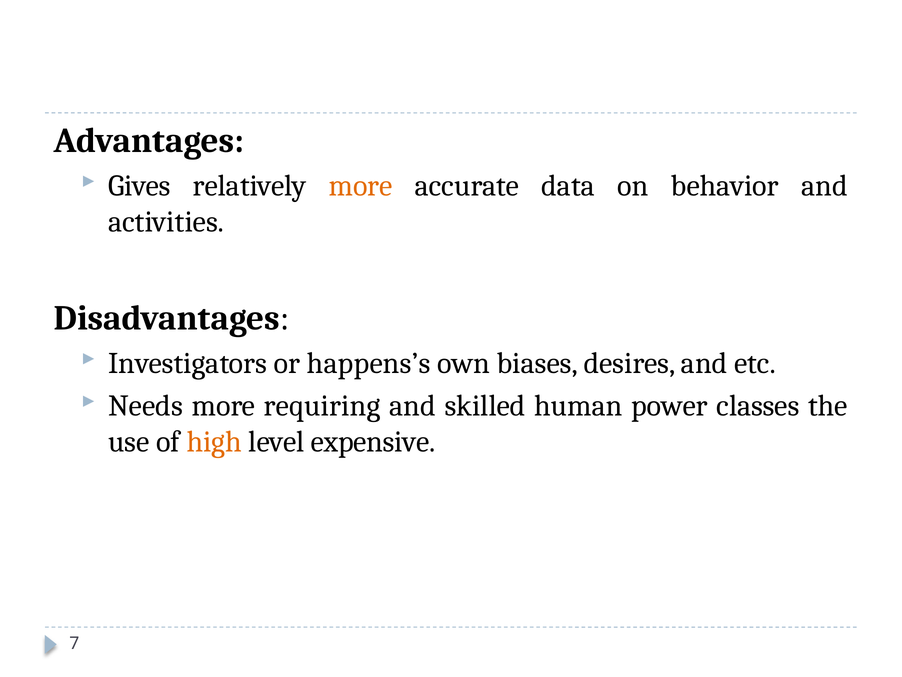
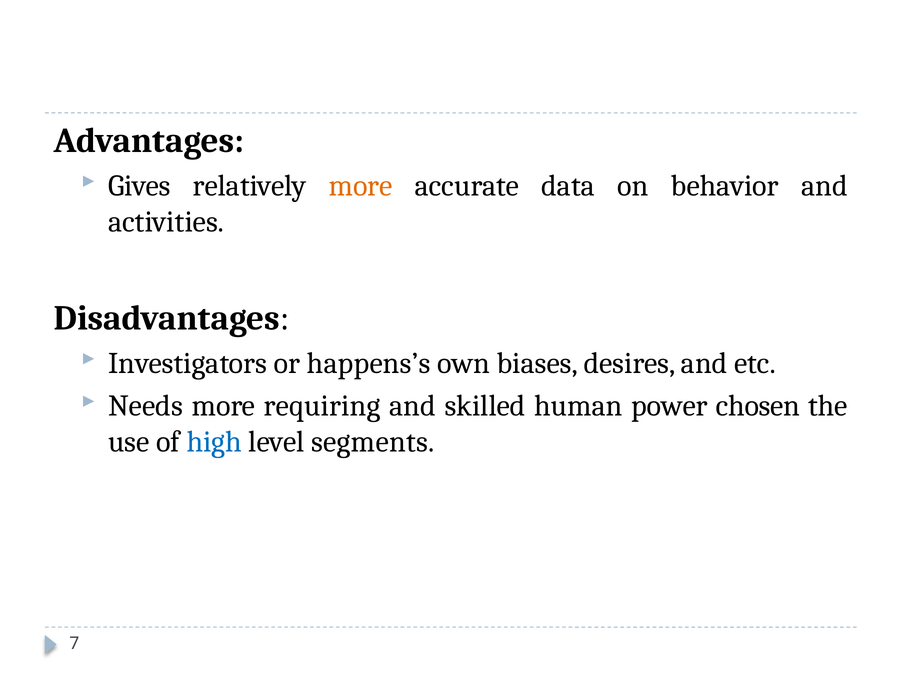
classes: classes -> chosen
high colour: orange -> blue
expensive: expensive -> segments
